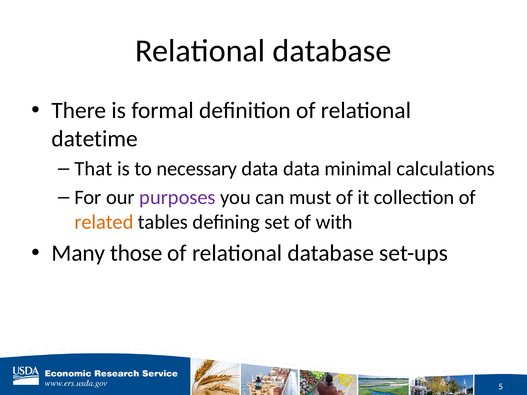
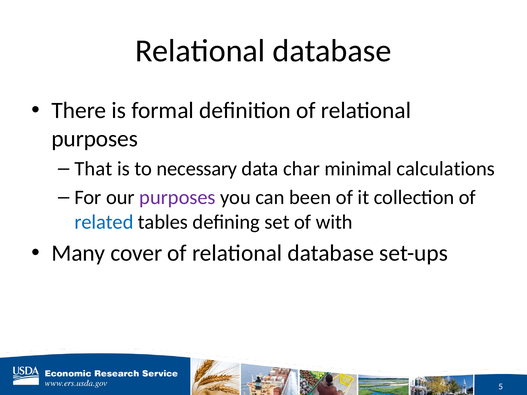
datetime at (95, 139): datetime -> purposes
data data: data -> char
must: must -> been
related colour: orange -> blue
those: those -> cover
